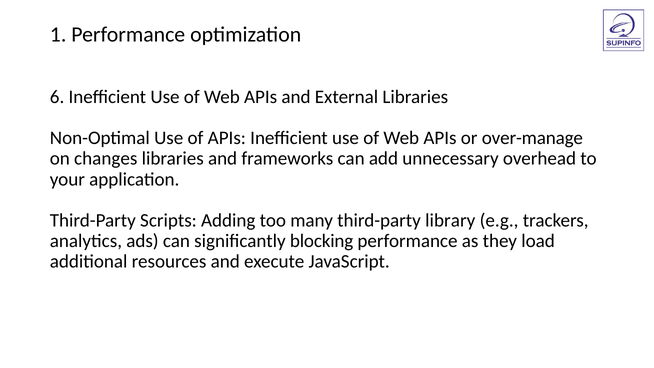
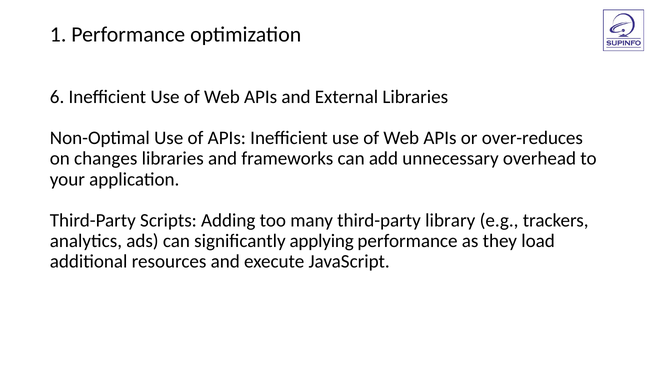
over-manage: over-manage -> over-reduces
blocking: blocking -> applying
